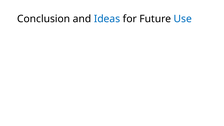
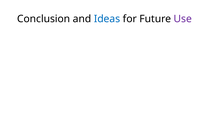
Use colour: blue -> purple
